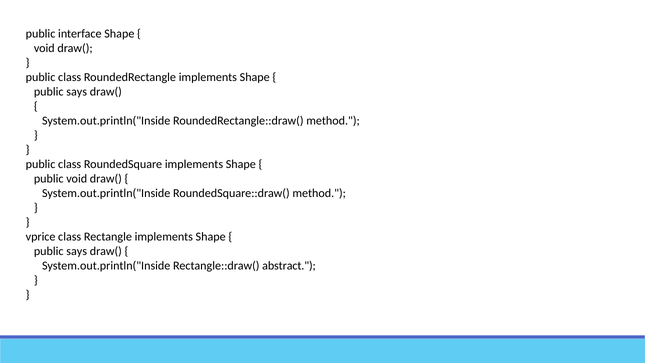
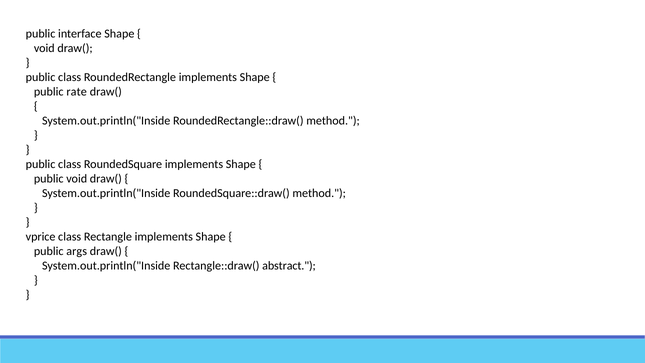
says at (77, 92): says -> rate
says at (77, 251): says -> args
